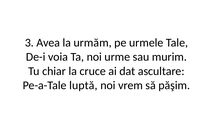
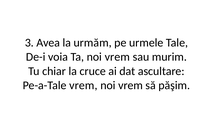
Ta noi urme: urme -> vrem
Pe-a-Tale luptă: luptă -> vrem
